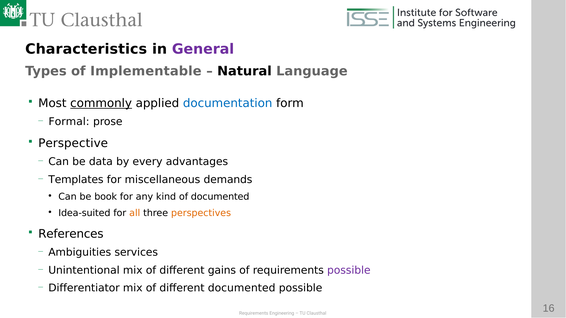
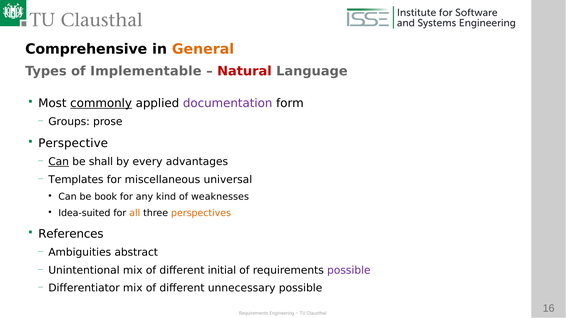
Characteristics: Characteristics -> Comprehensive
General colour: purple -> orange
Natural colour: black -> red
documentation colour: blue -> purple
Formal: Formal -> Groups
Can at (59, 162) underline: none -> present
data: data -> shall
demands: demands -> universal
of documented: documented -> weaknesses
services: services -> abstract
gains: gains -> initial
different documented: documented -> unnecessary
